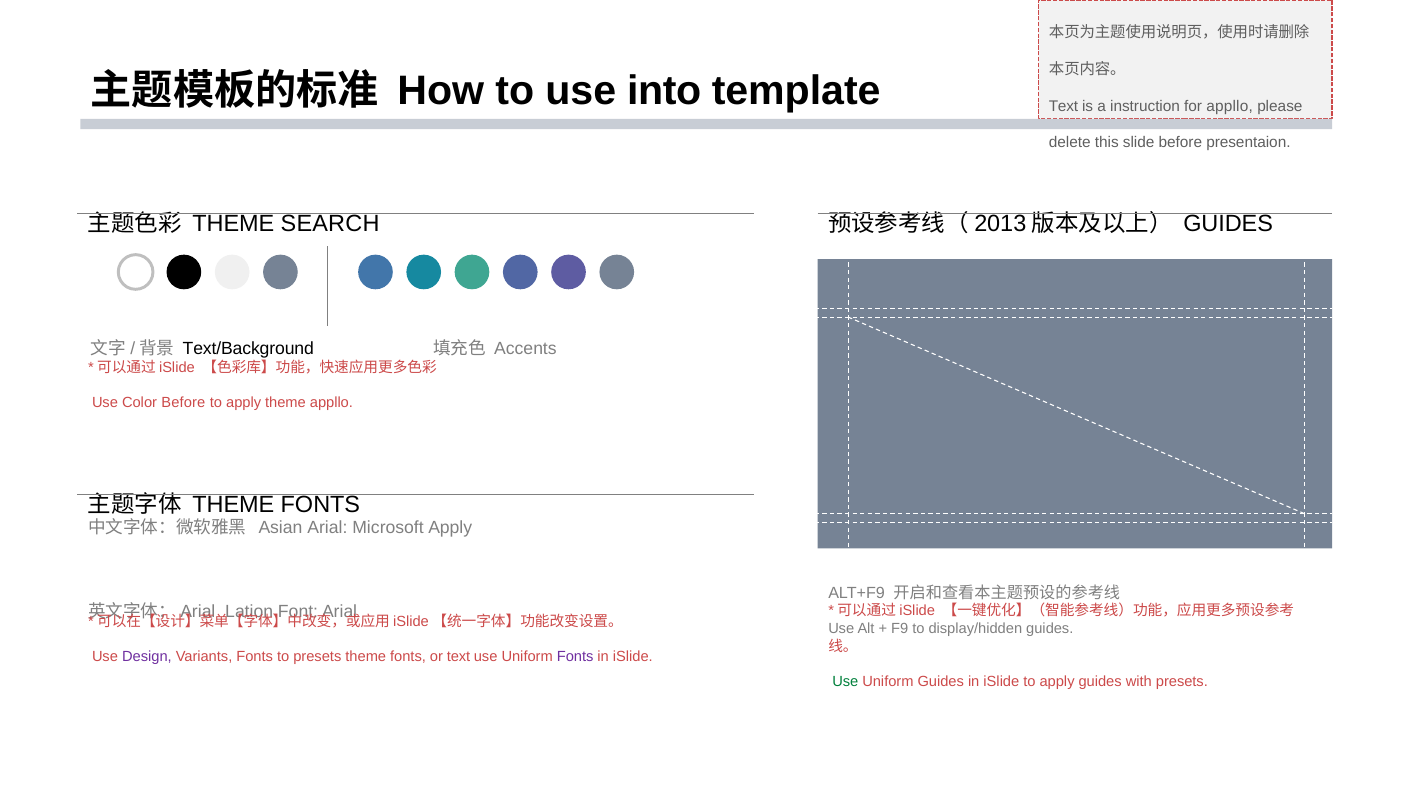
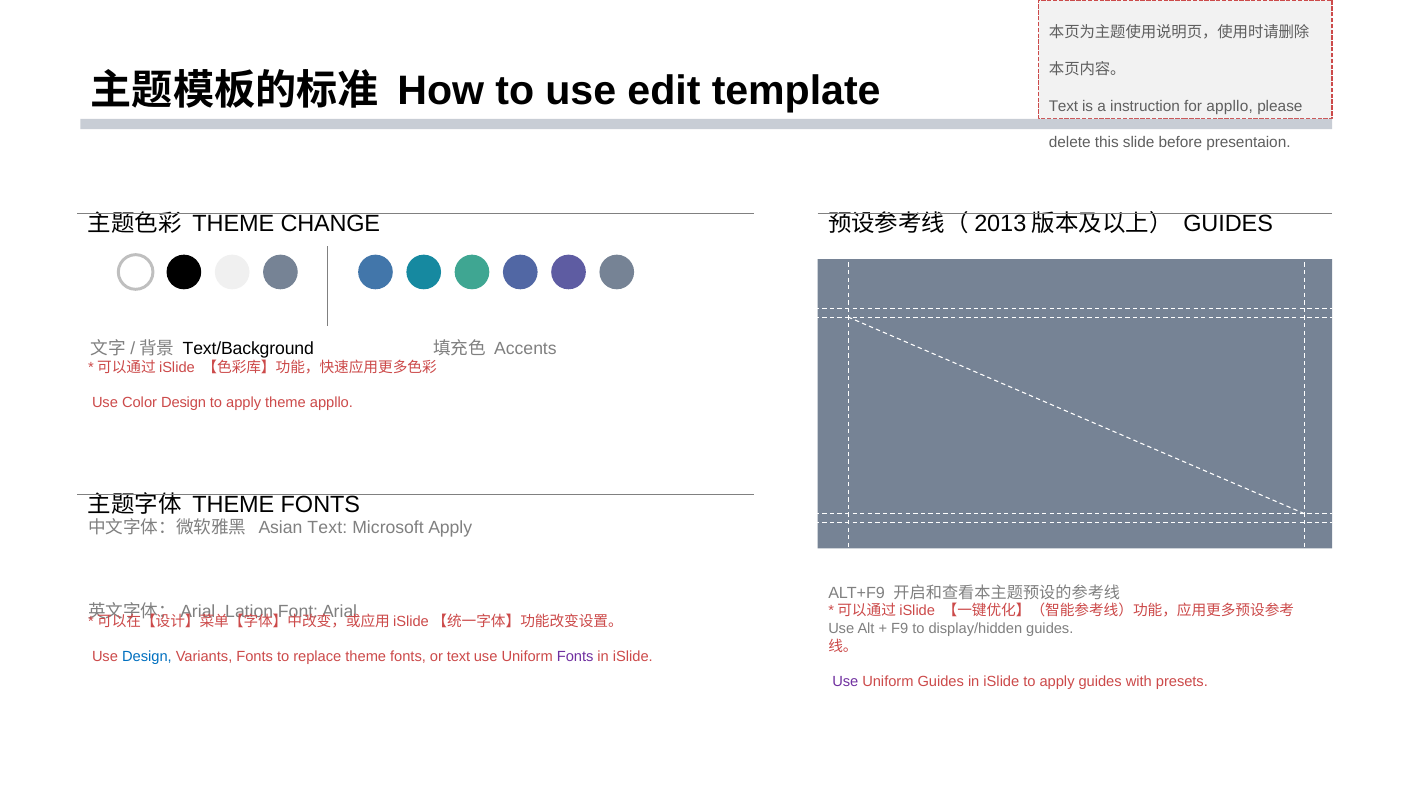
into: into -> edit
SEARCH: SEARCH -> CHANGE
Color Before: Before -> Design
Asian Arial: Arial -> Text
Design at (147, 657) colour: purple -> blue
to presets: presets -> replace
Use at (845, 681) colour: green -> purple
